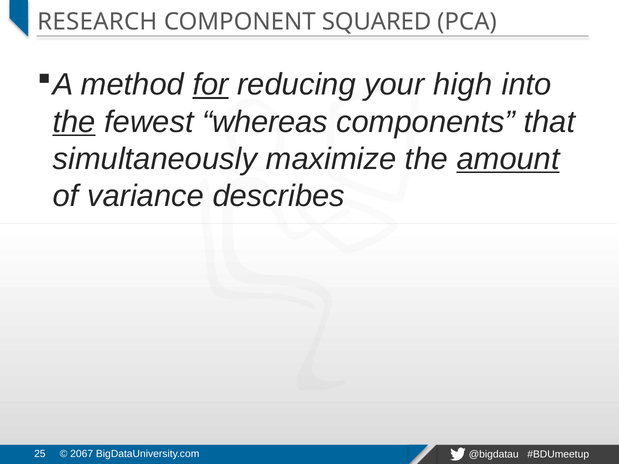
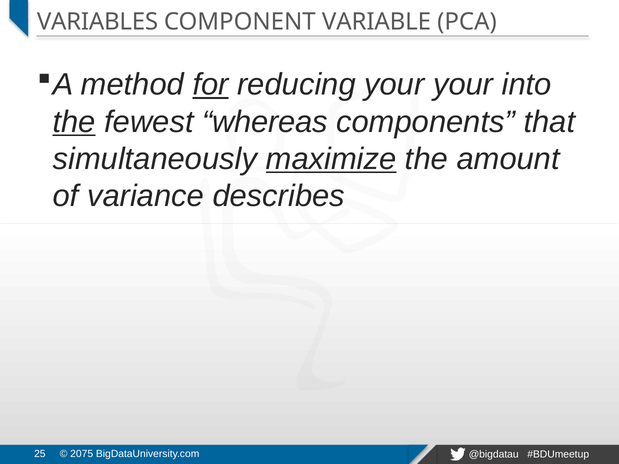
RESEARCH: RESEARCH -> VARIABLES
SQUARED: SQUARED -> VARIABLE
your high: high -> your
maximize underline: none -> present
amount underline: present -> none
2067: 2067 -> 2075
